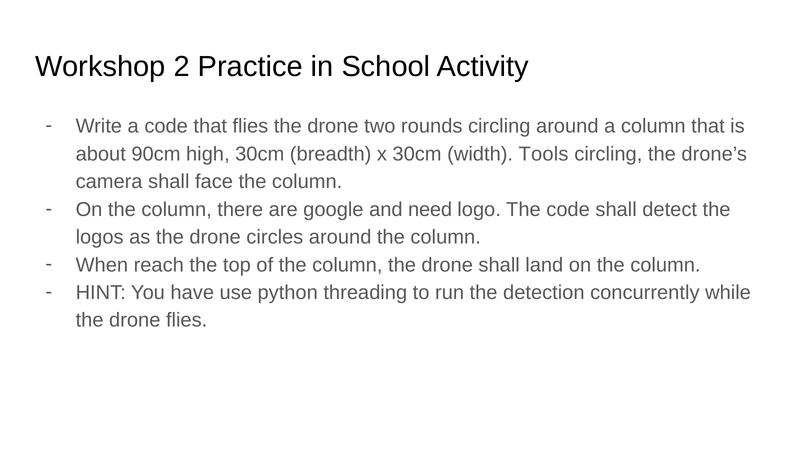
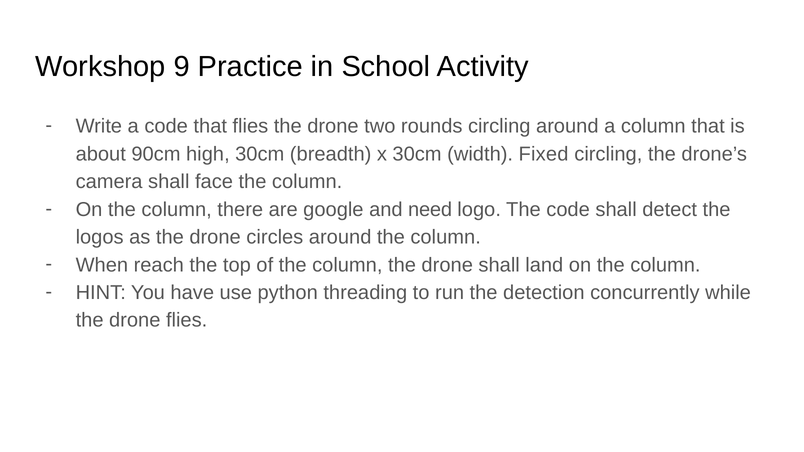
2: 2 -> 9
Tools: Tools -> Fixed
